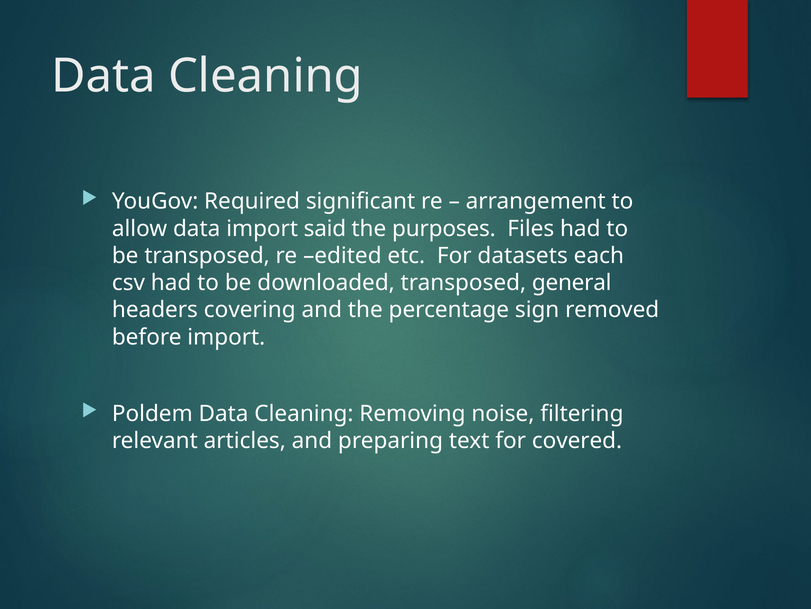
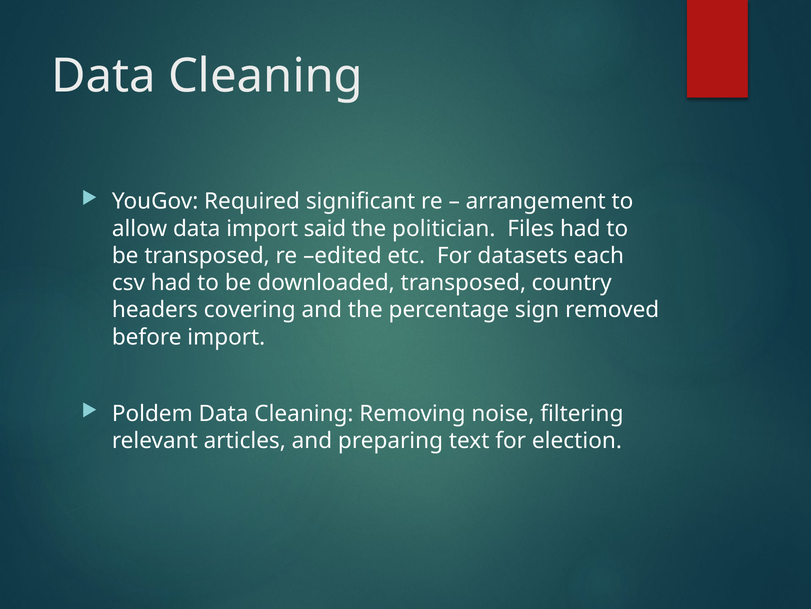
purposes: purposes -> politician
general: general -> country
covered: covered -> election
